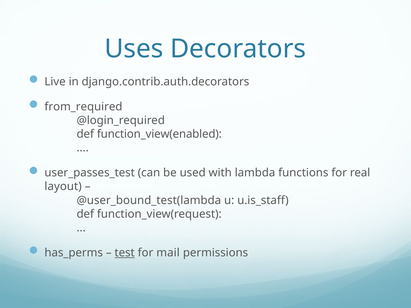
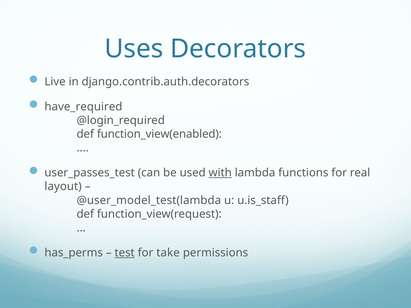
from_required: from_required -> have_required
with underline: none -> present
@user_bound_test(lambda: @user_bound_test(lambda -> @user_model_test(lambda
mail: mail -> take
